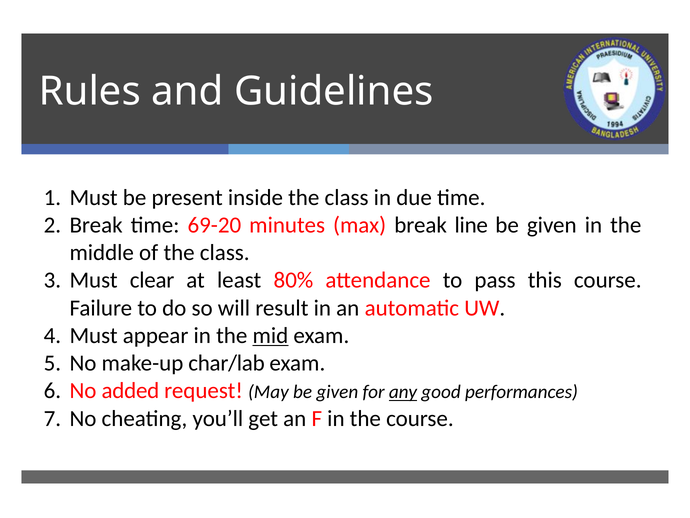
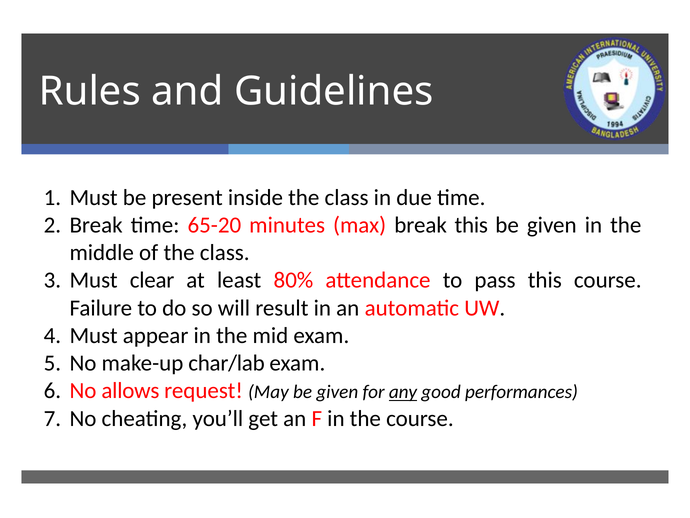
69-20: 69-20 -> 65-20
break line: line -> this
mid underline: present -> none
added: added -> allows
